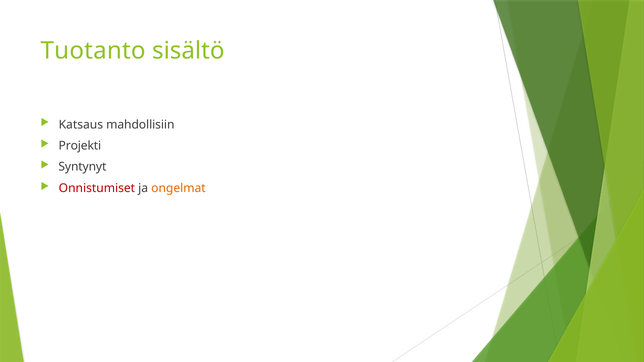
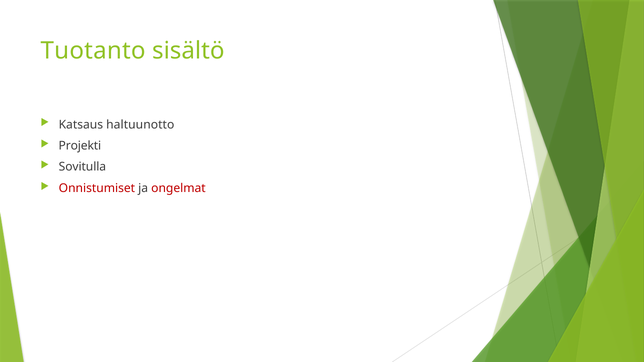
mahdollisiin: mahdollisiin -> haltuunotto
Syntynyt: Syntynyt -> Sovitulla
ongelmat colour: orange -> red
